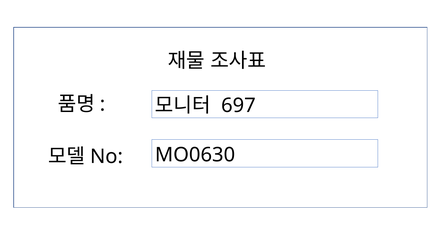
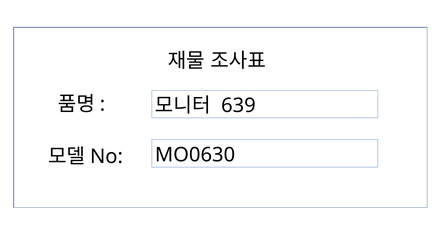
697: 697 -> 639
